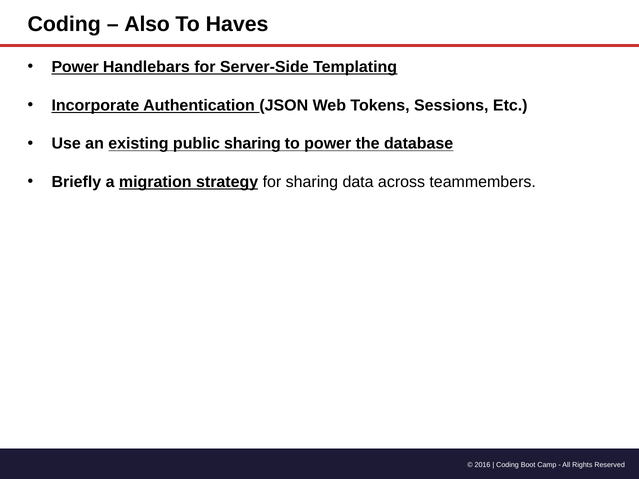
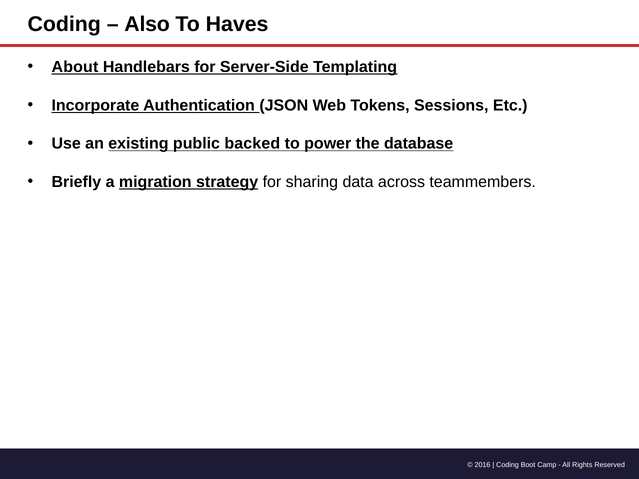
Power at (75, 67): Power -> About
public sharing: sharing -> backed
